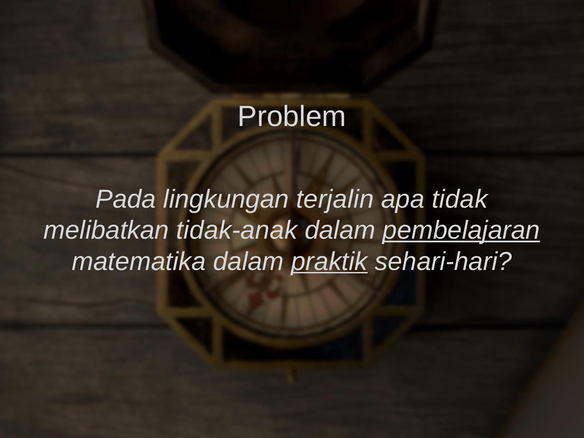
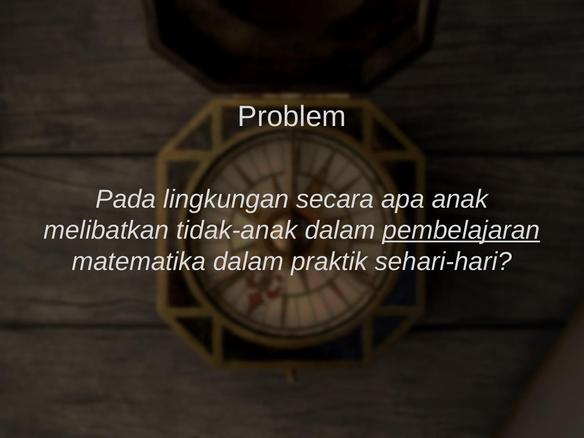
terjalin: terjalin -> secara
tidak: tidak -> anak
praktik underline: present -> none
